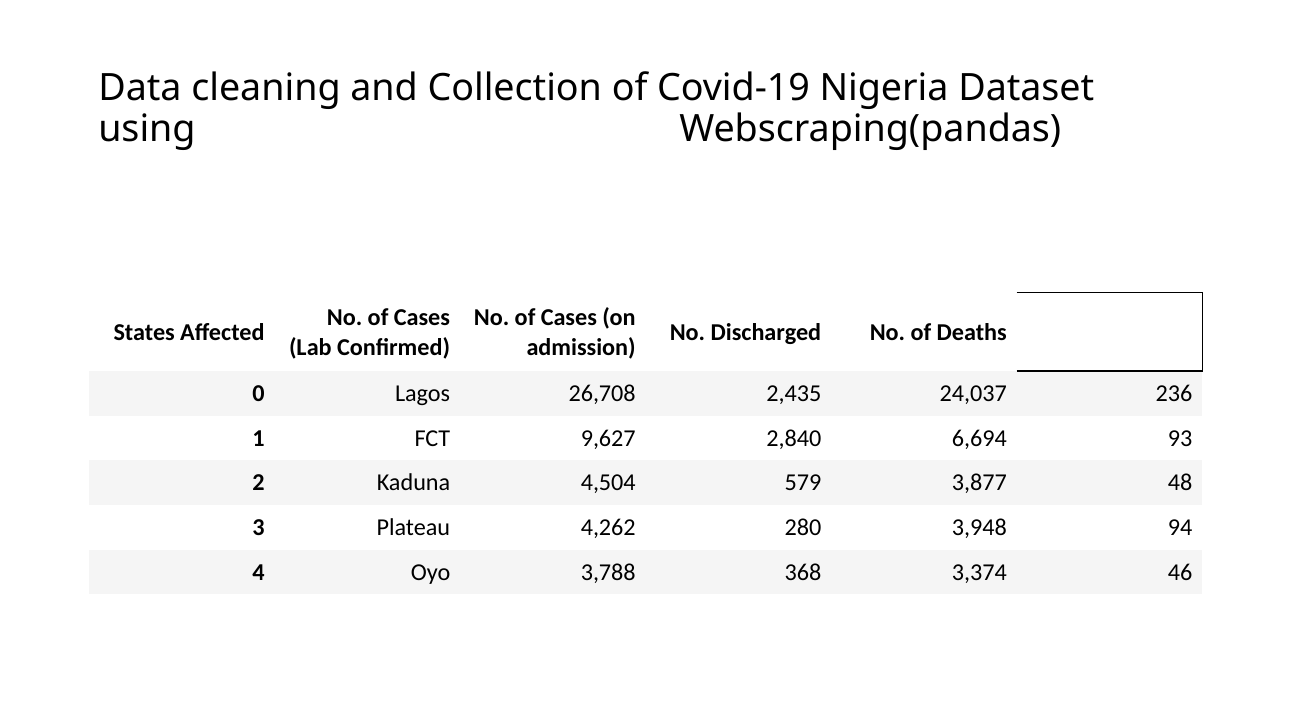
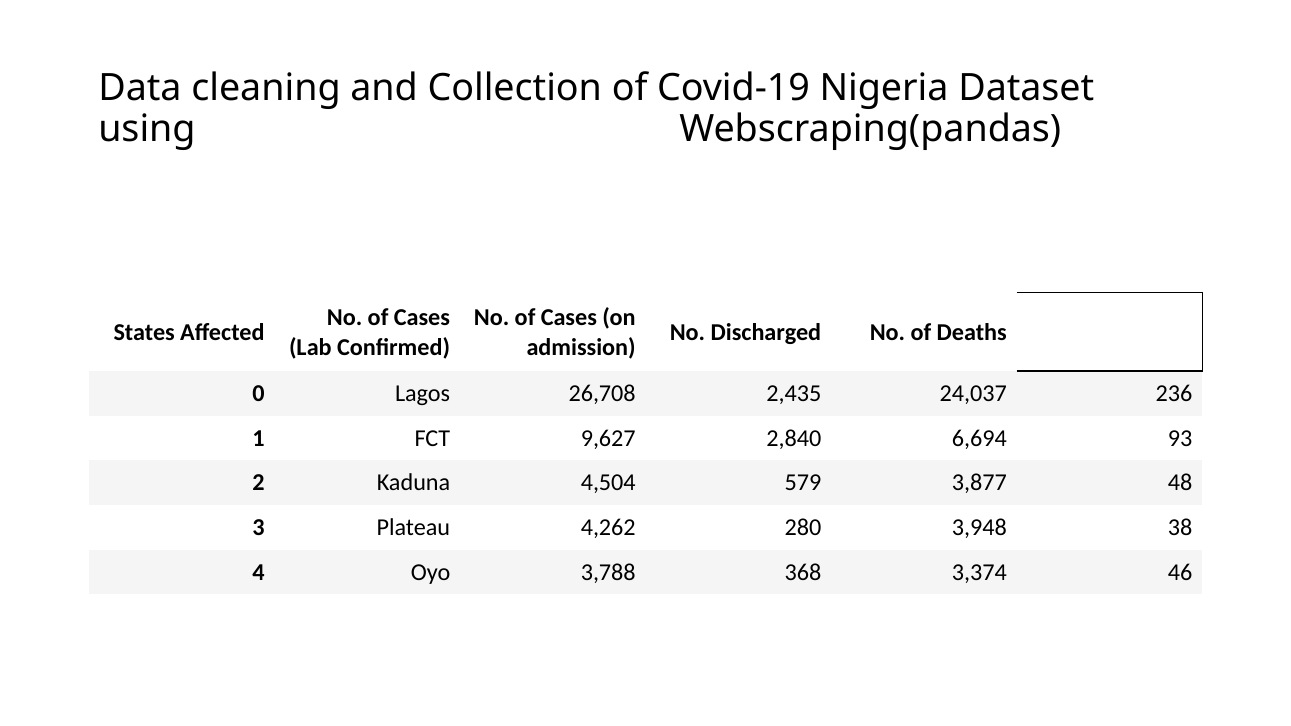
94: 94 -> 38
